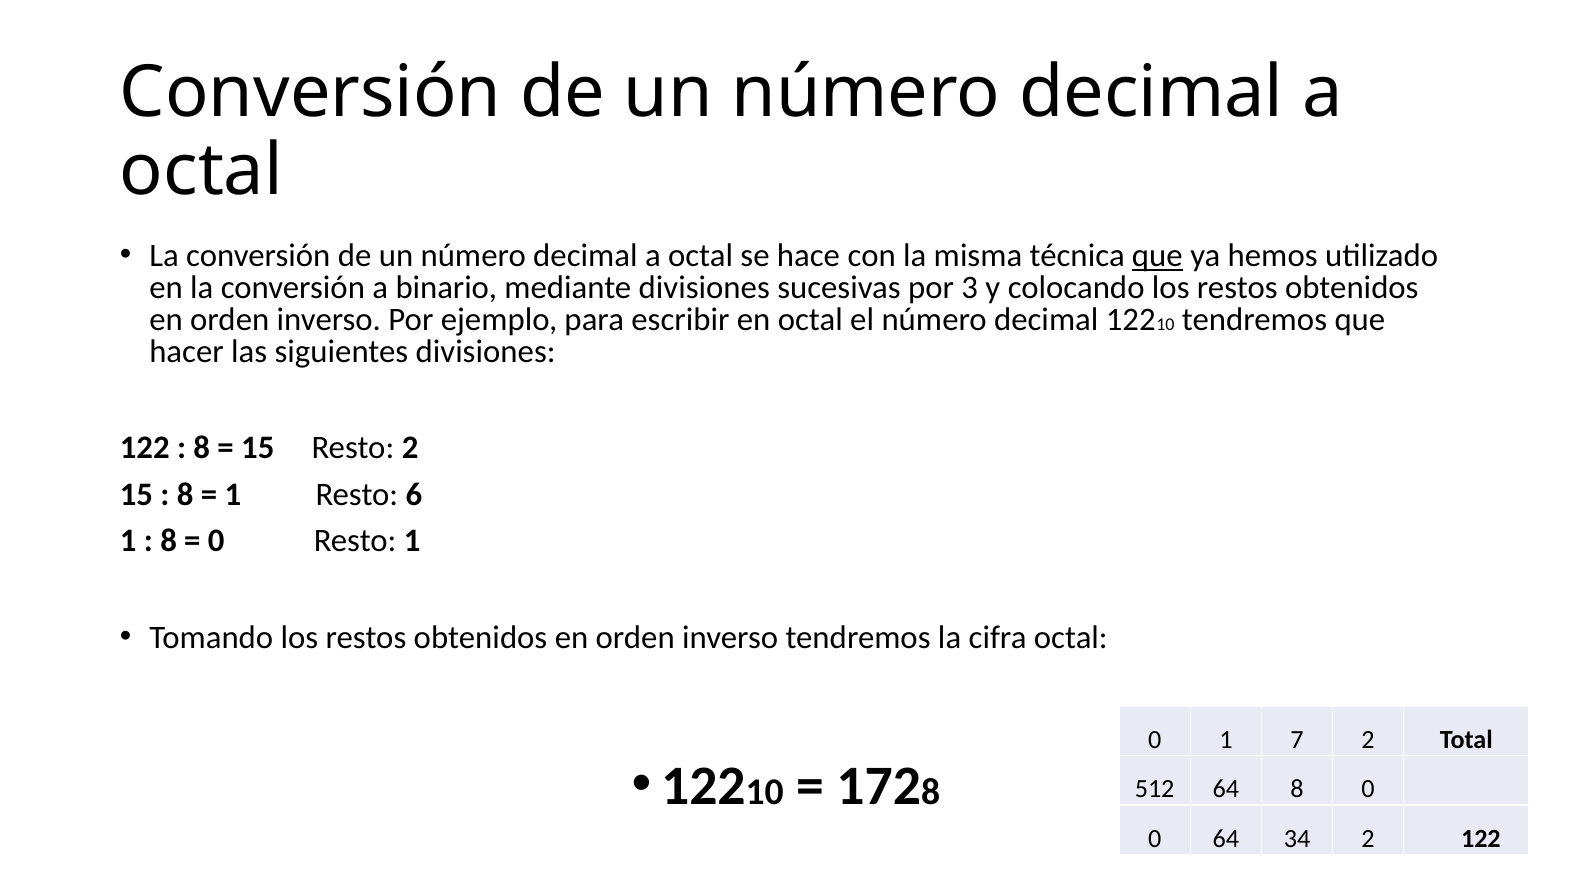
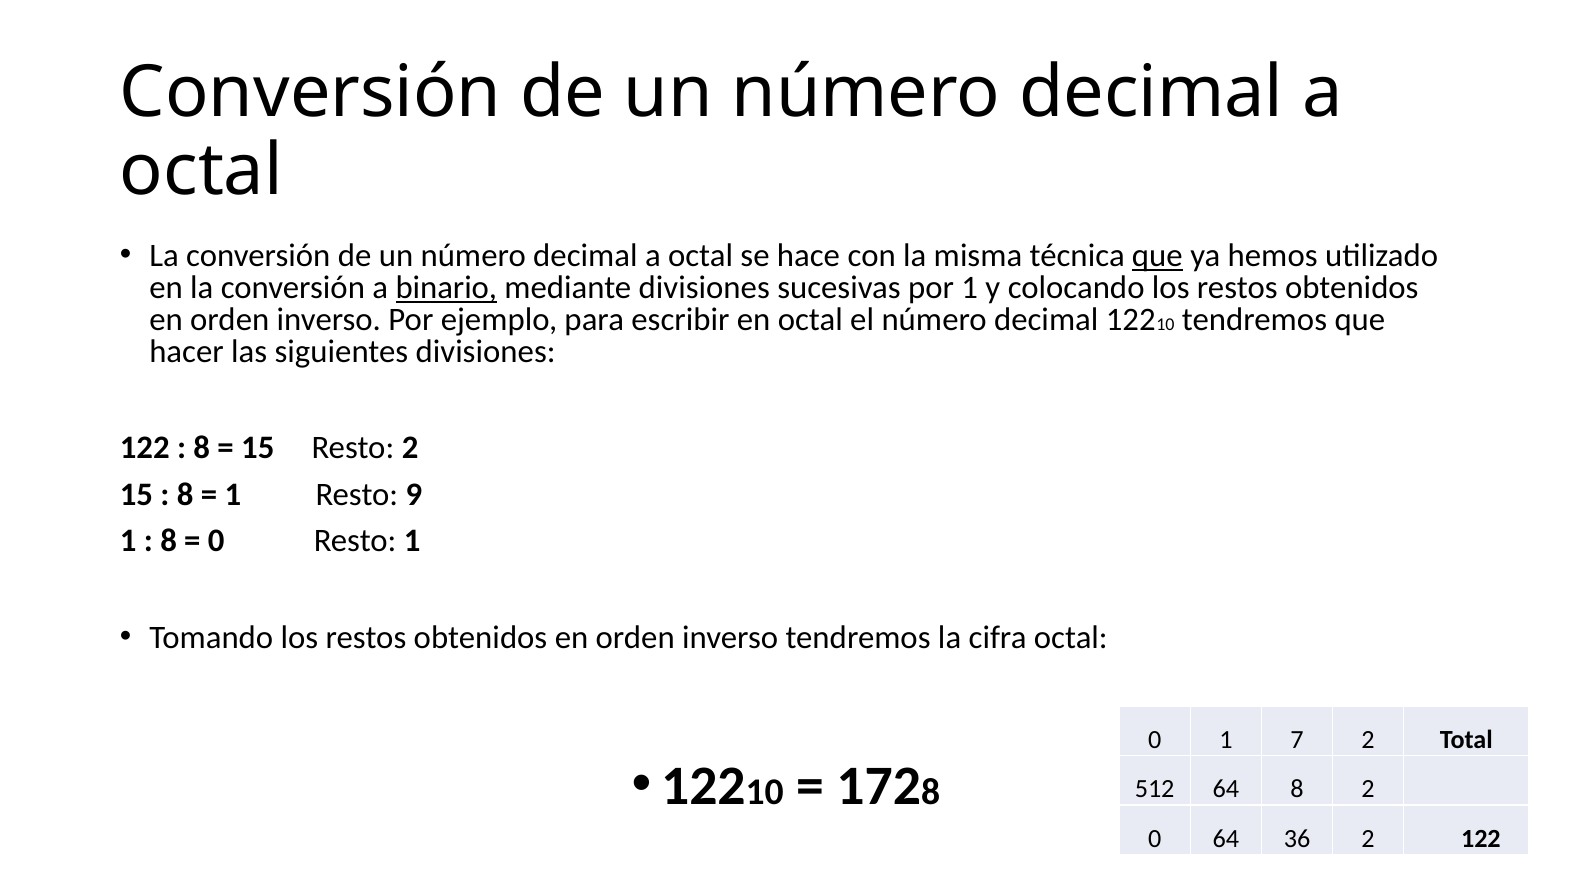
binario underline: none -> present
por 3: 3 -> 1
6: 6 -> 9
64 8 0: 0 -> 2
34: 34 -> 36
